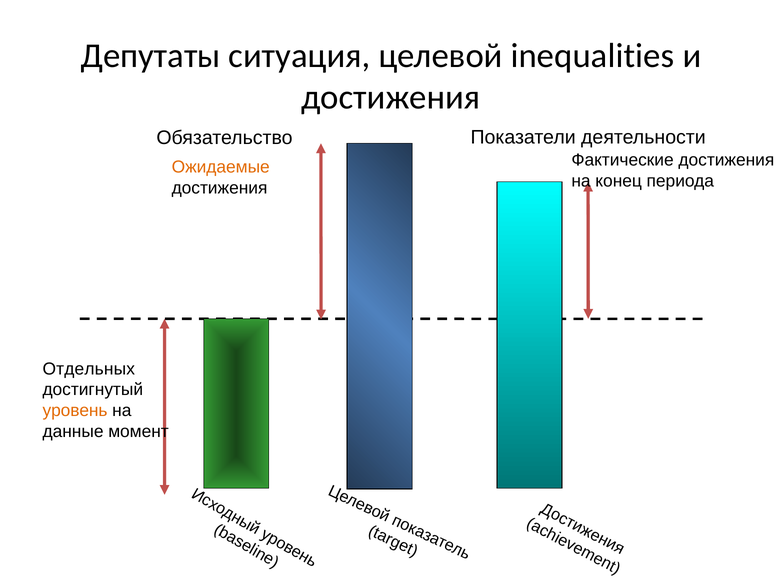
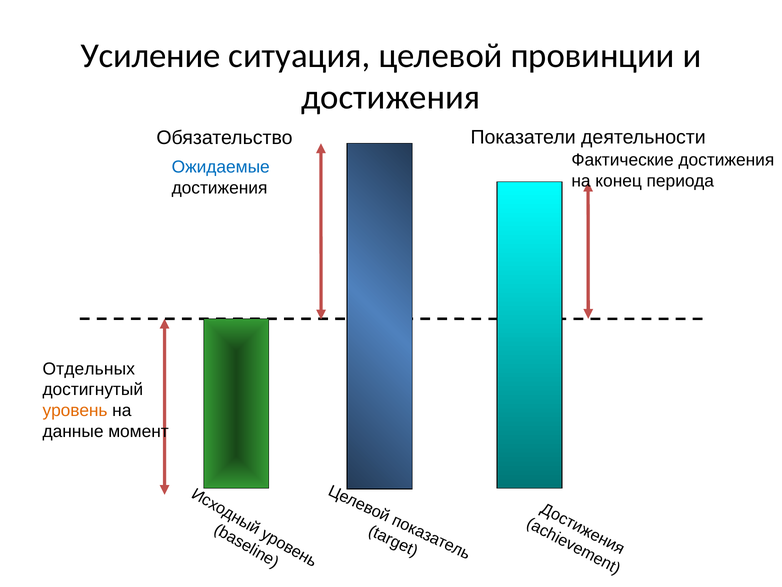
Депутаты: Депутаты -> Усиление
inequalities: inequalities -> провинции
Ожидаемые colour: orange -> blue
